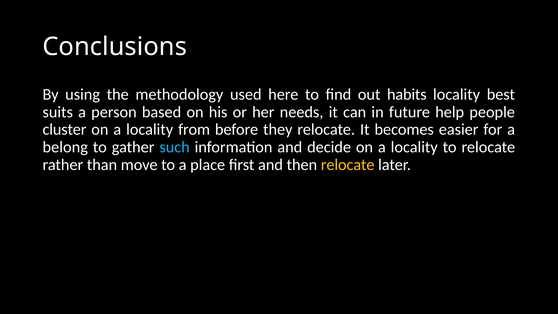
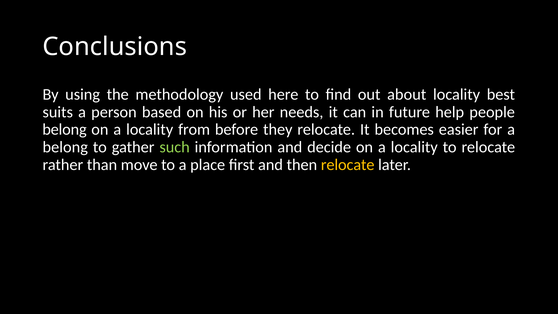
habits: habits -> about
cluster at (64, 130): cluster -> belong
such colour: light blue -> light green
